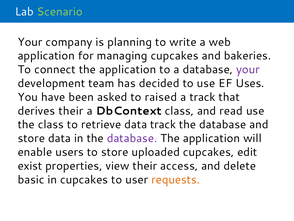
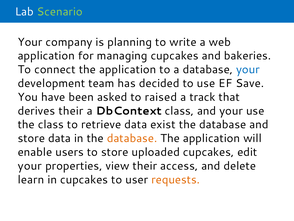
your at (248, 69) colour: purple -> blue
Uses: Uses -> Save
and read: read -> your
data track: track -> exist
database at (132, 138) colour: purple -> orange
exist at (30, 165): exist -> your
basic: basic -> learn
